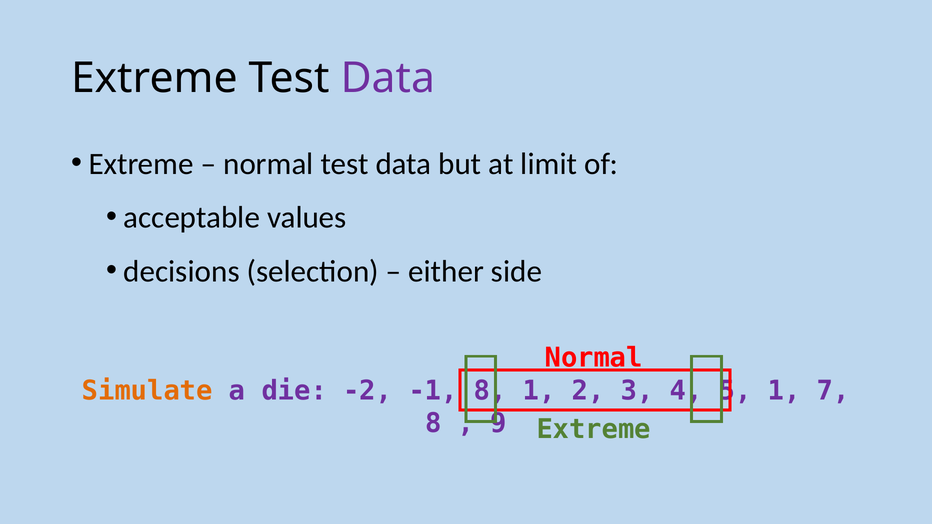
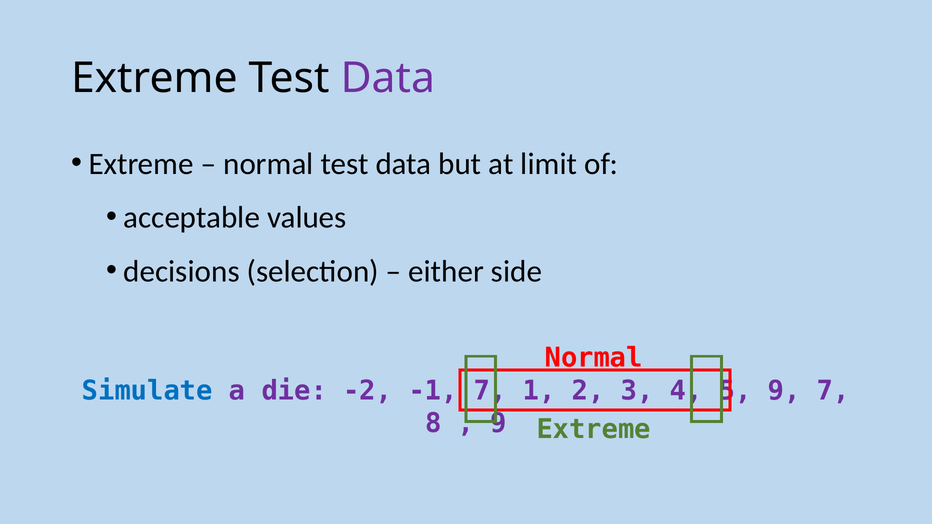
Simulate colour: orange -> blue
-1 8: 8 -> 7
1 at (784, 391): 1 -> 9
